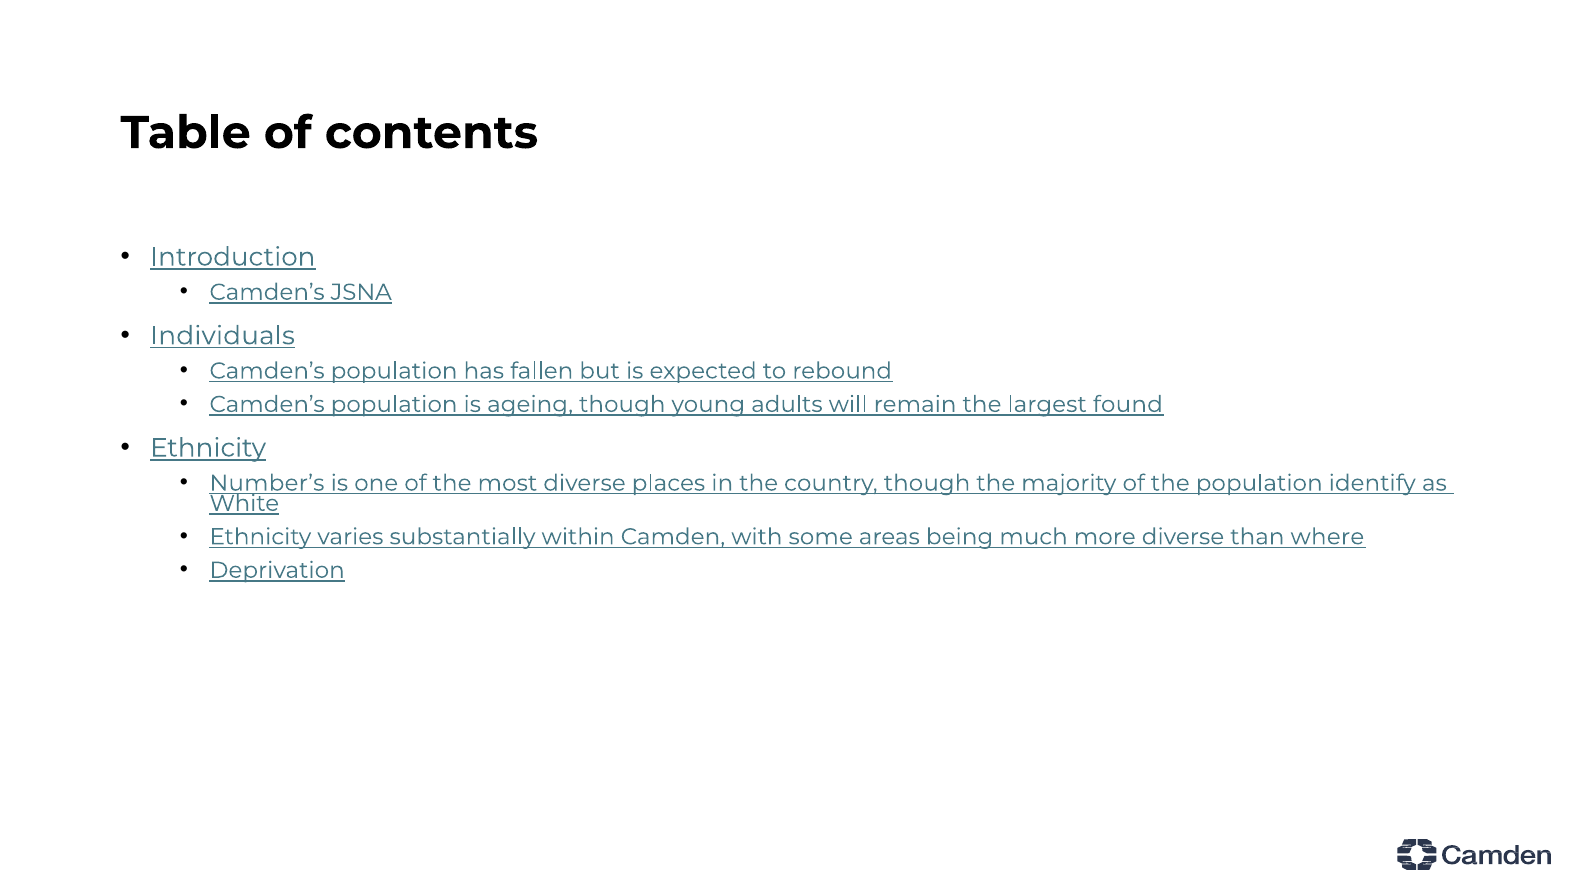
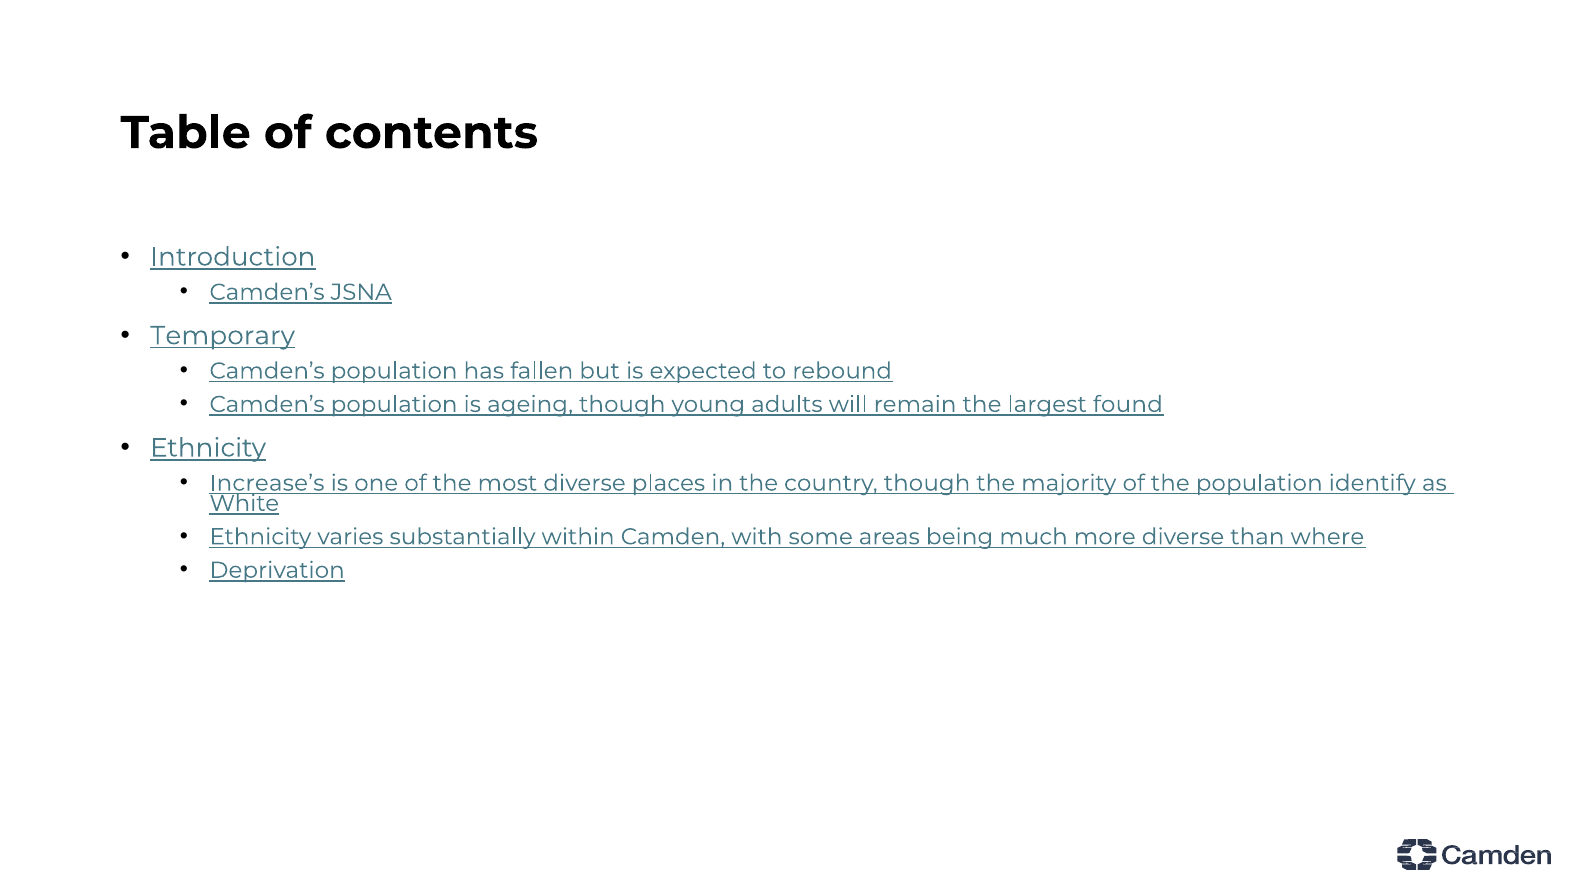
Individuals: Individuals -> Temporary
Number’s: Number’s -> Increase’s
